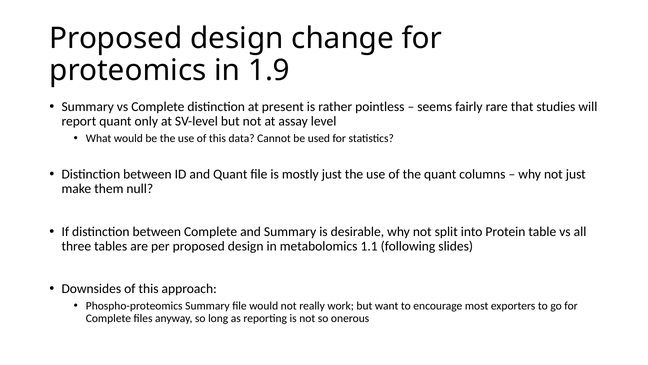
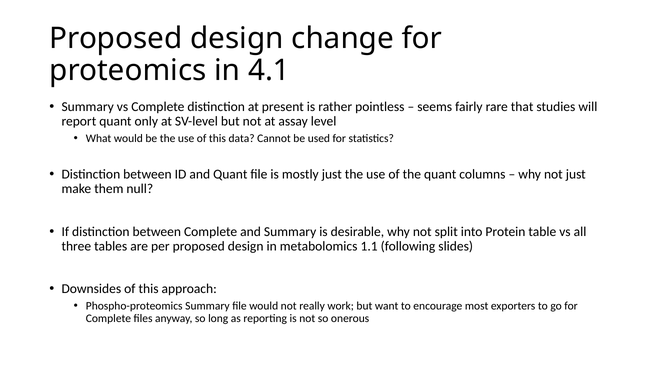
1.9: 1.9 -> 4.1
